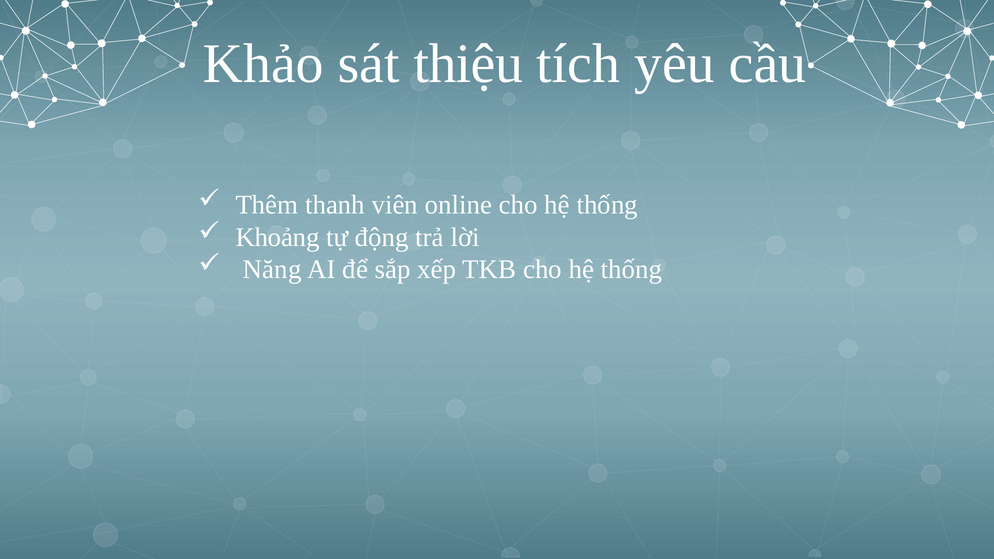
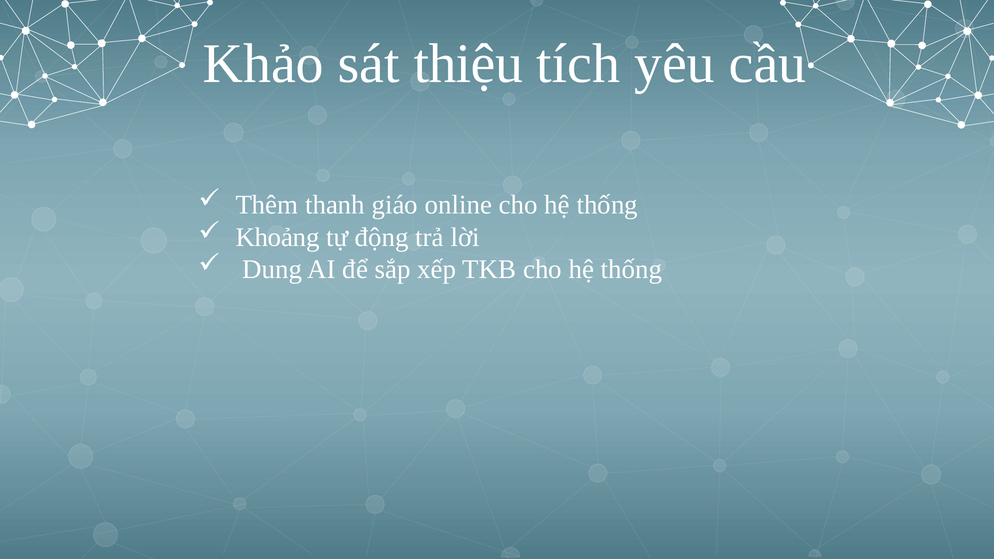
viên: viên -> giáo
Năng: Năng -> Dung
